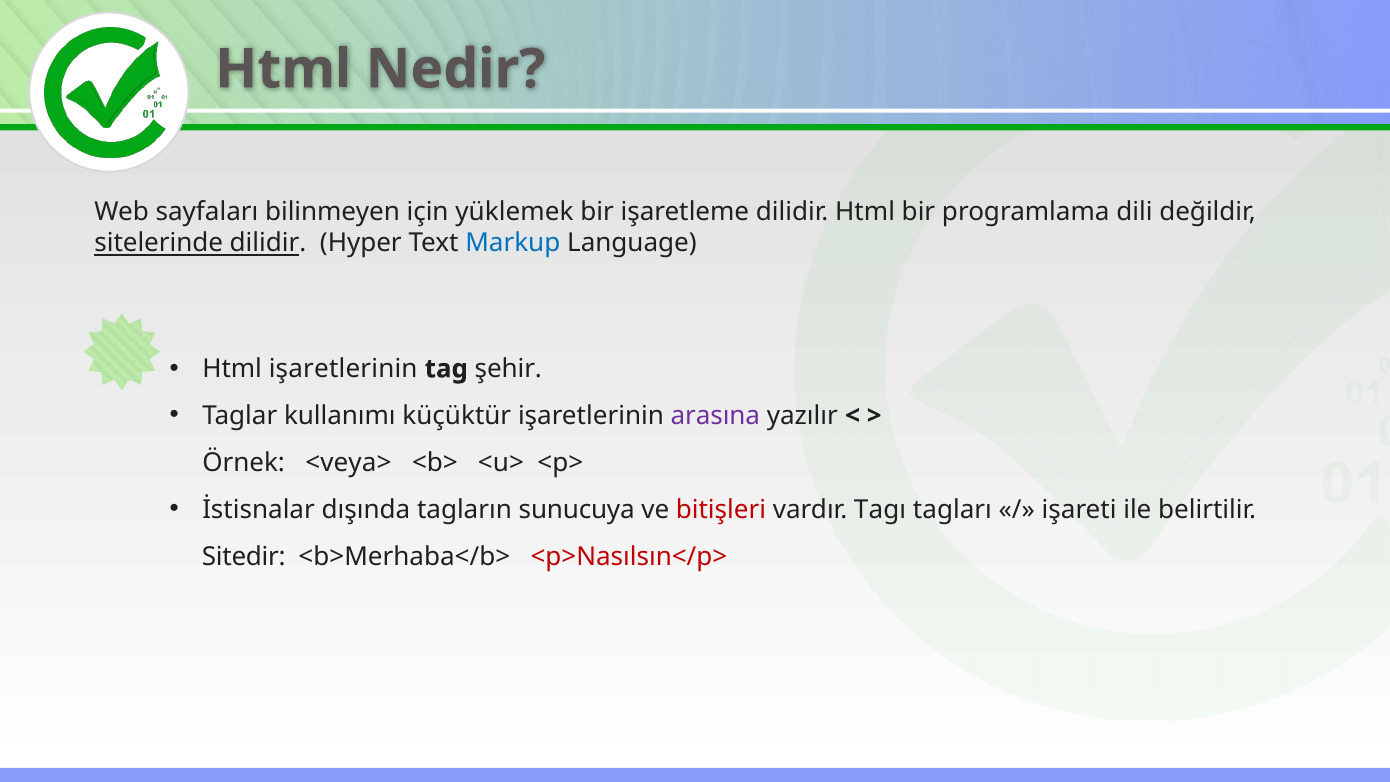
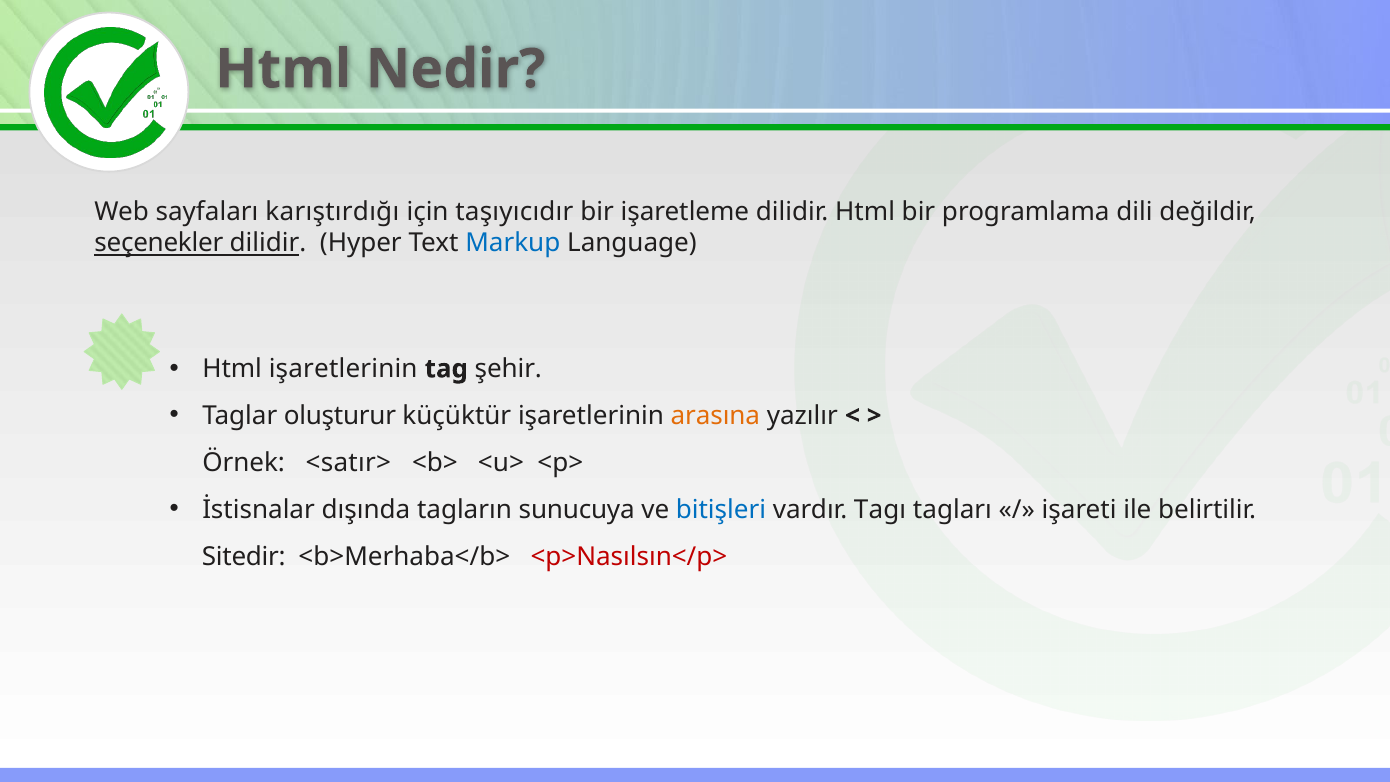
bilinmeyen: bilinmeyen -> karıştırdığı
yüklemek: yüklemek -> taşıyıcıdır
sitelerinde: sitelerinde -> seçenekler
kullanımı: kullanımı -> oluşturur
arasına colour: purple -> orange
<veya>: <veya> -> <satır>
bitişleri colour: red -> blue
